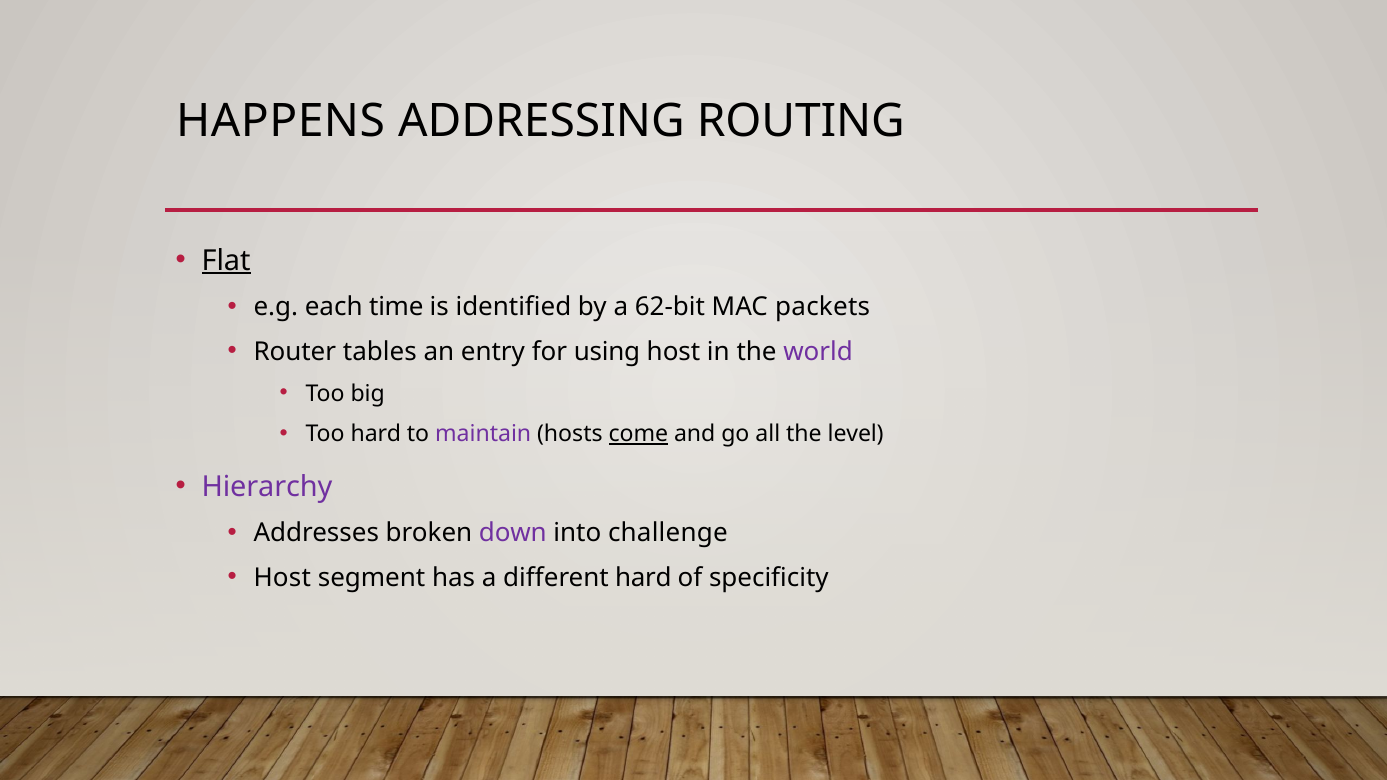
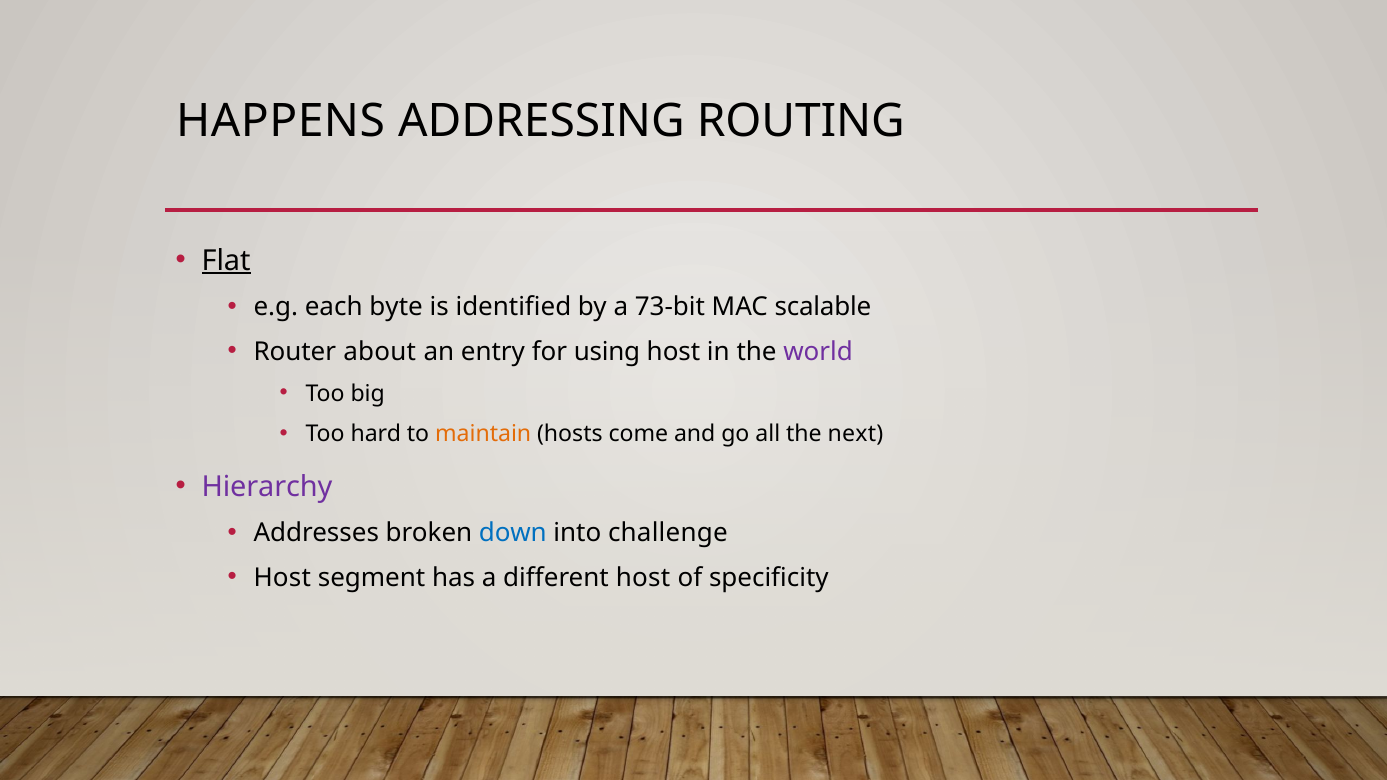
time: time -> byte
62-bit: 62-bit -> 73-bit
packets: packets -> scalable
tables: tables -> about
maintain colour: purple -> orange
come underline: present -> none
level: level -> next
down colour: purple -> blue
different hard: hard -> host
